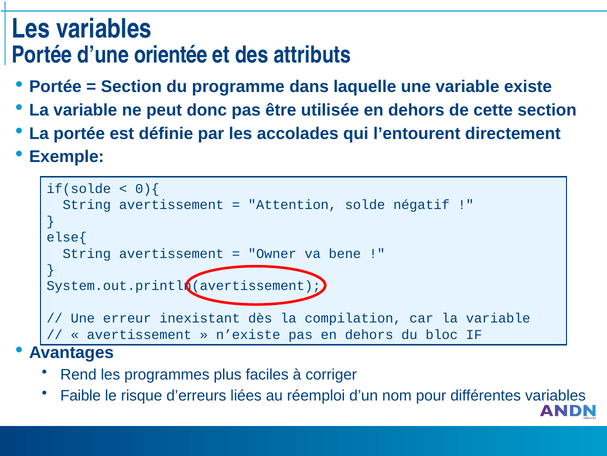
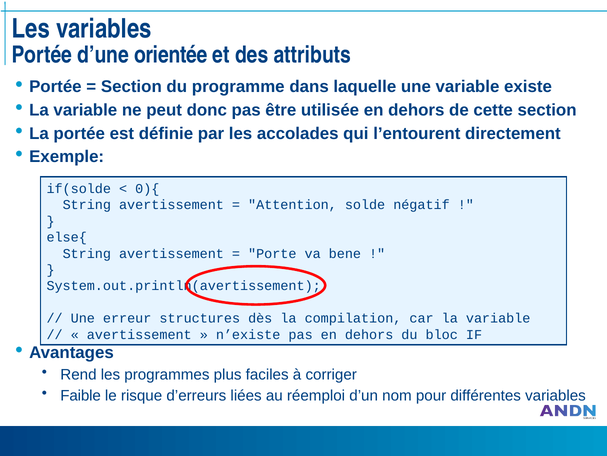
Owner: Owner -> Porte
inexistant: inexistant -> structures
